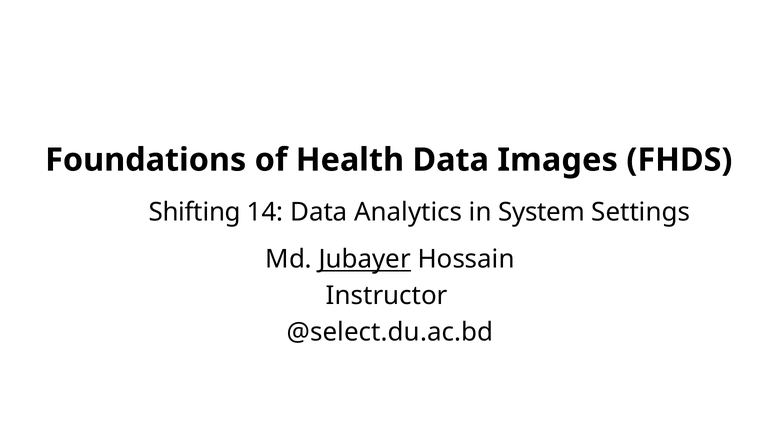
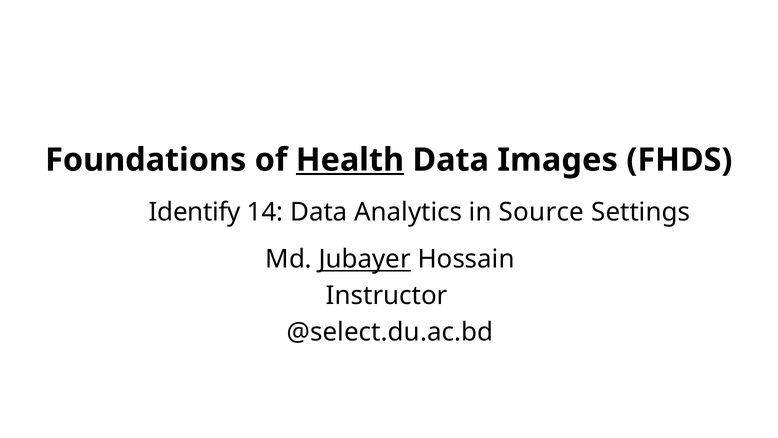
Health underline: none -> present
Shifting: Shifting -> Identify
System: System -> Source
